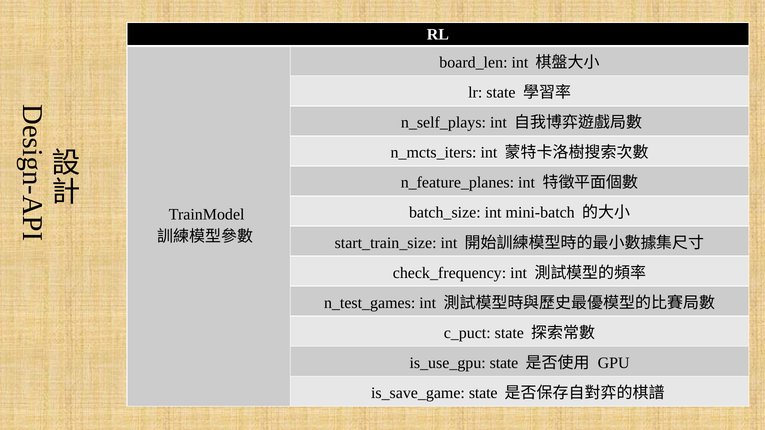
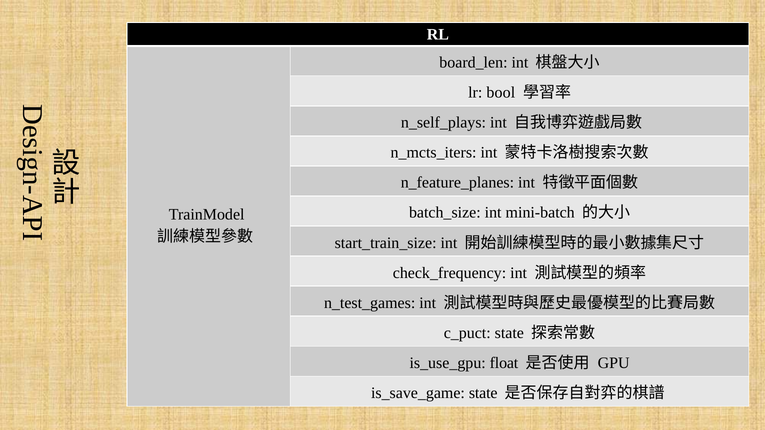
lr state: state -> bool
state at (504, 363): state -> float
